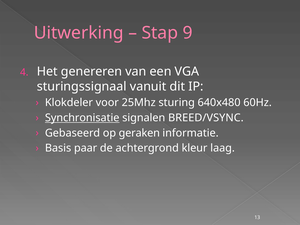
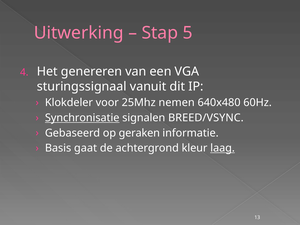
9: 9 -> 5
sturing: sturing -> nemen
paar: paar -> gaat
laag underline: none -> present
